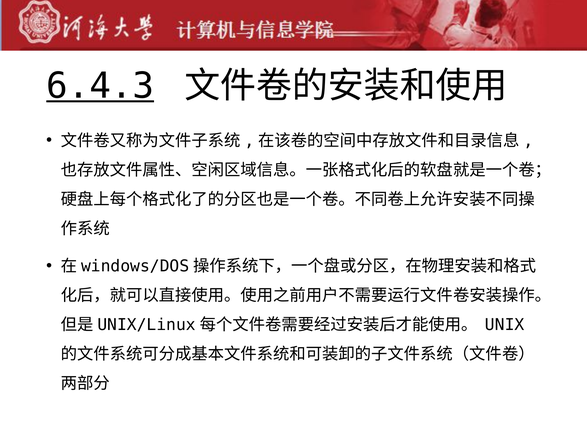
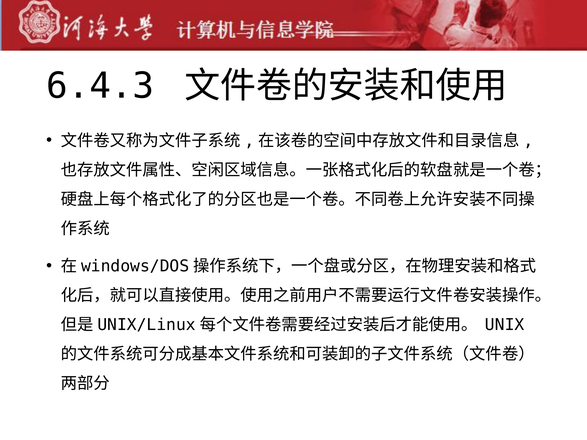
6.4.3 underline: present -> none
